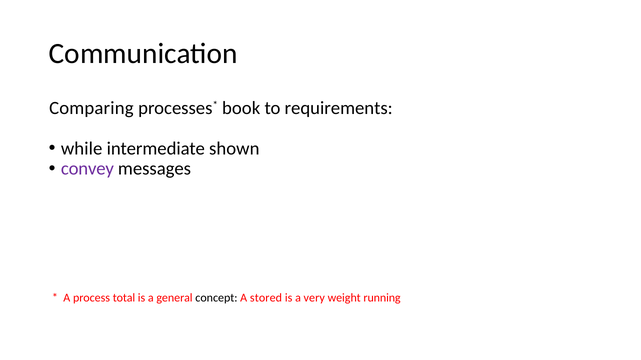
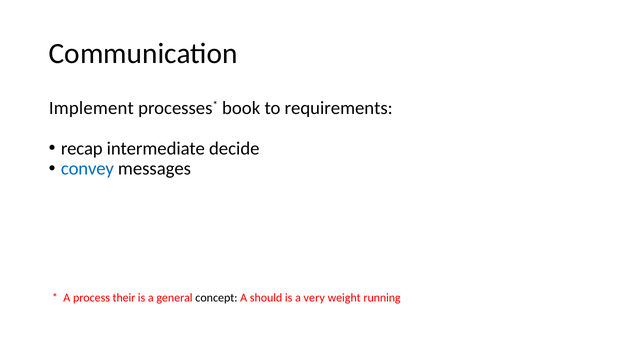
Comparing: Comparing -> Implement
while: while -> recap
shown: shown -> decide
convey colour: purple -> blue
total: total -> their
stored: stored -> should
